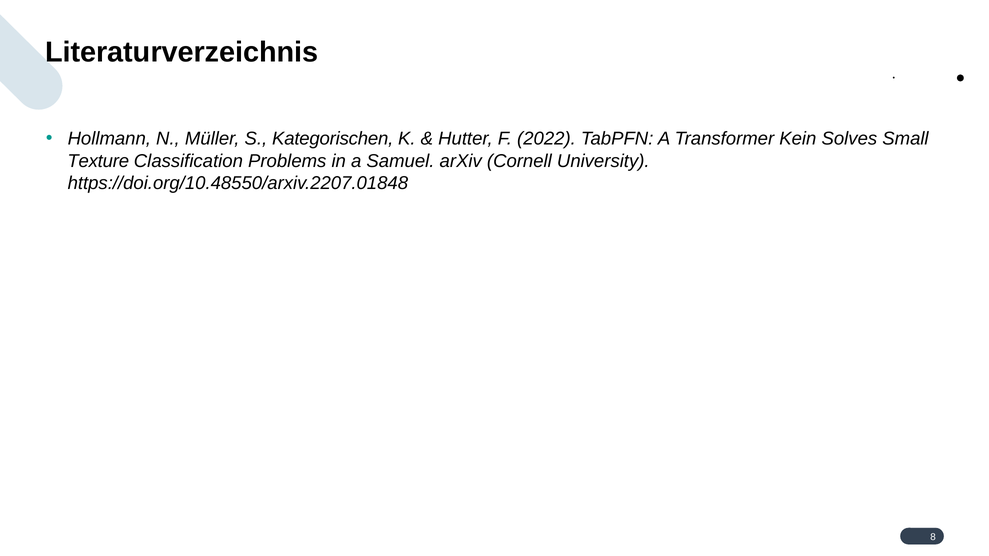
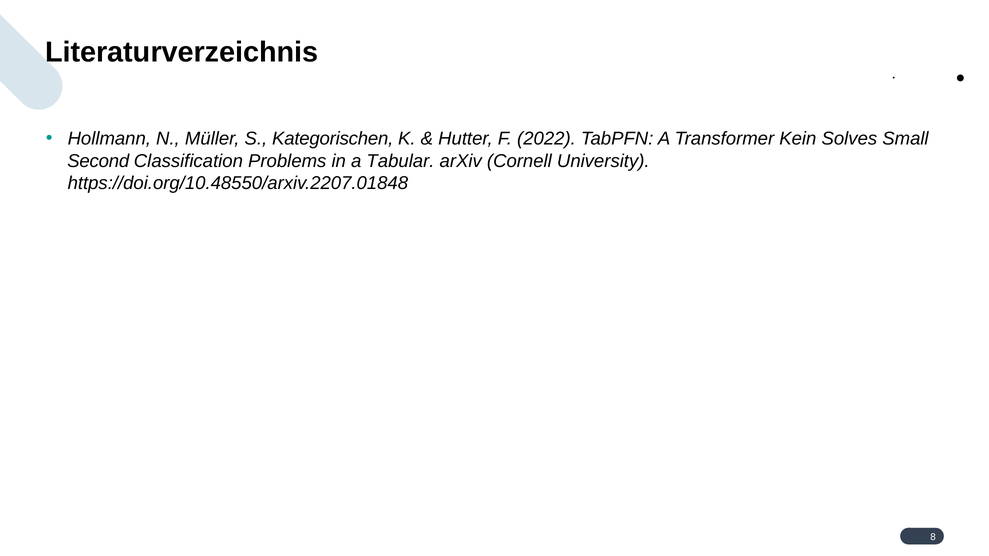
Texture: Texture -> Second
Samuel: Samuel -> Tabular
